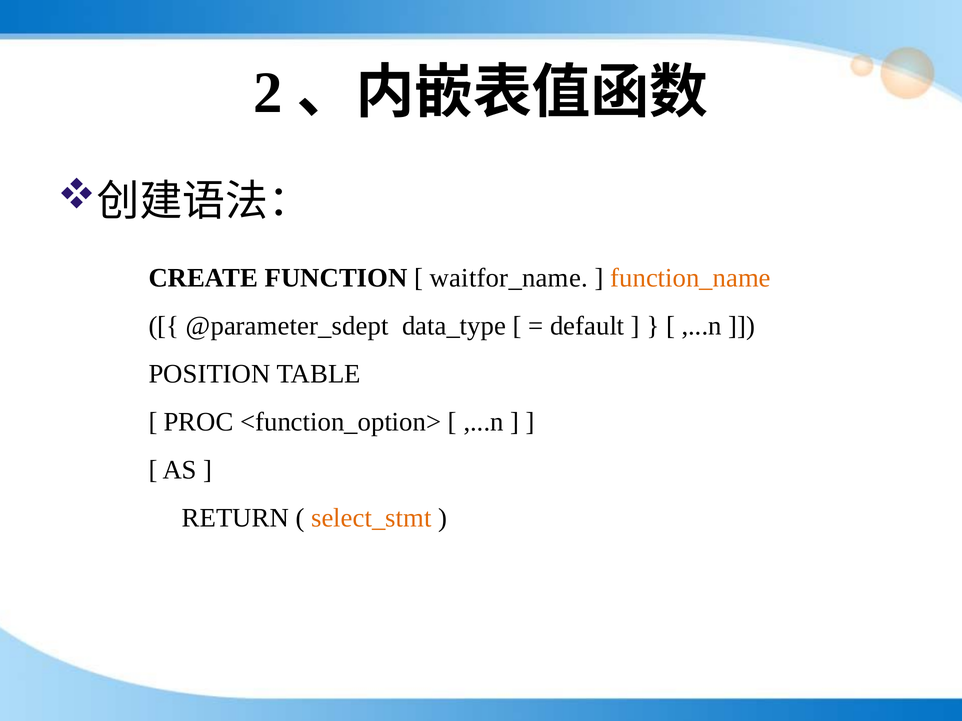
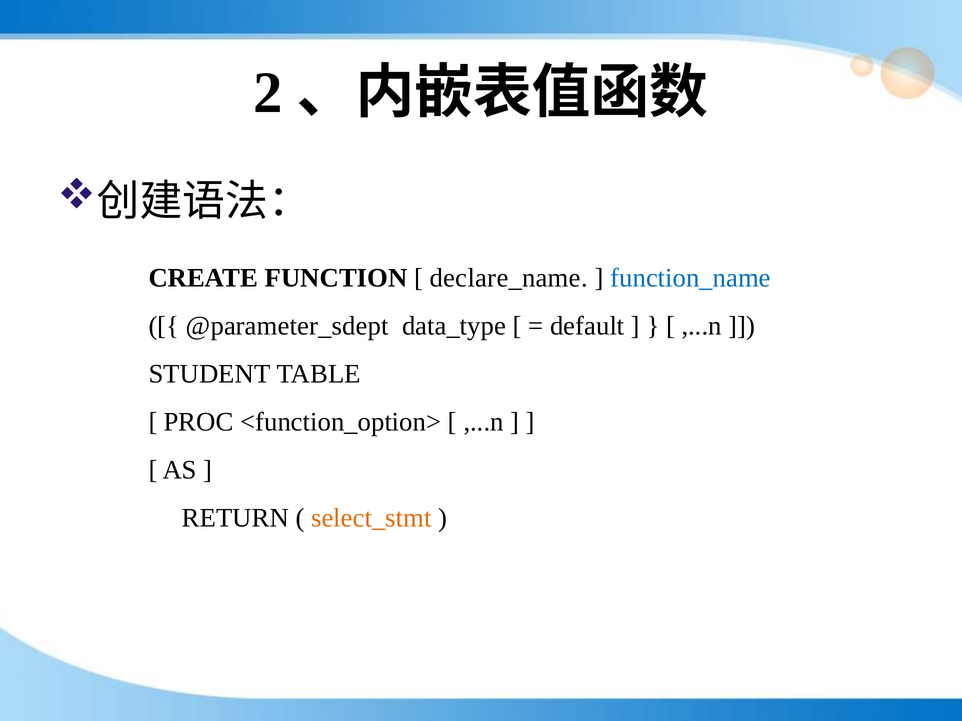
waitfor_name: waitfor_name -> declare_name
function_name colour: orange -> blue
POSITION: POSITION -> STUDENT
